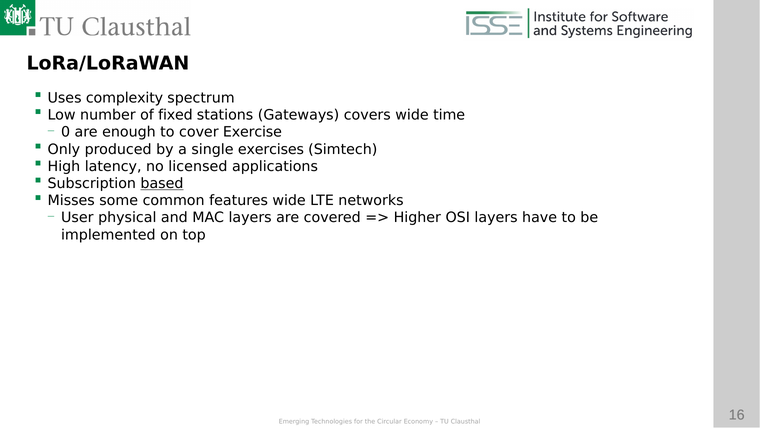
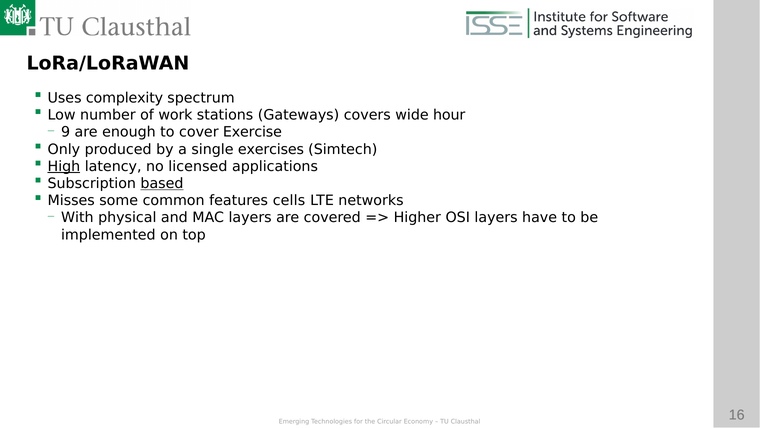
fixed: fixed -> work
time: time -> hour
0: 0 -> 9
High underline: none -> present
features wide: wide -> cells
User: User -> With
